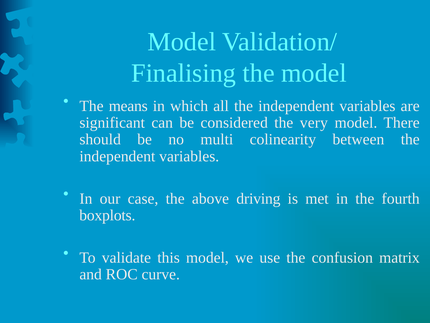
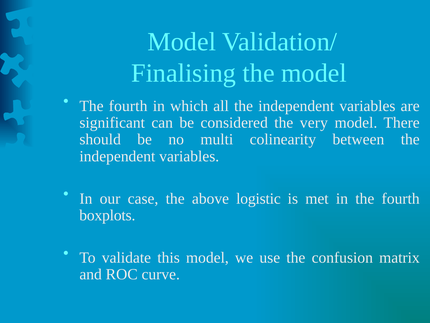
means at (128, 106): means -> fourth
driving: driving -> logistic
